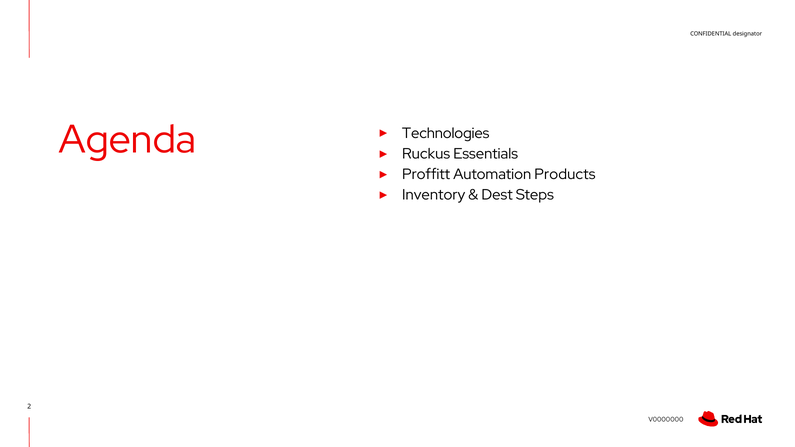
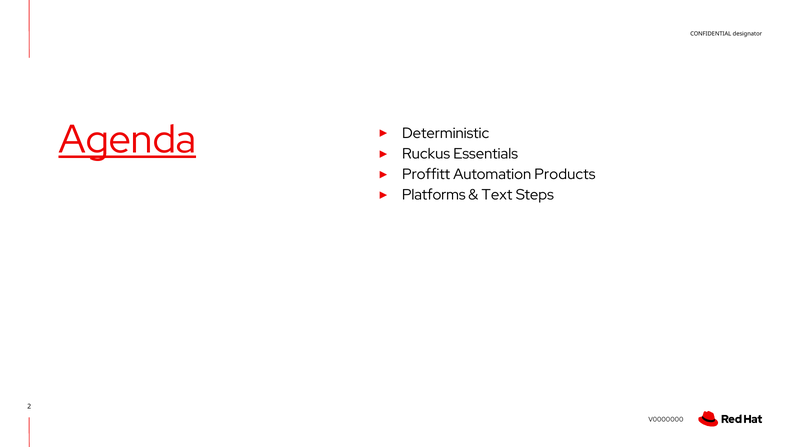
Agenda underline: none -> present
Technologies: Technologies -> Deterministic
Inventory: Inventory -> Platforms
Dest: Dest -> Text
